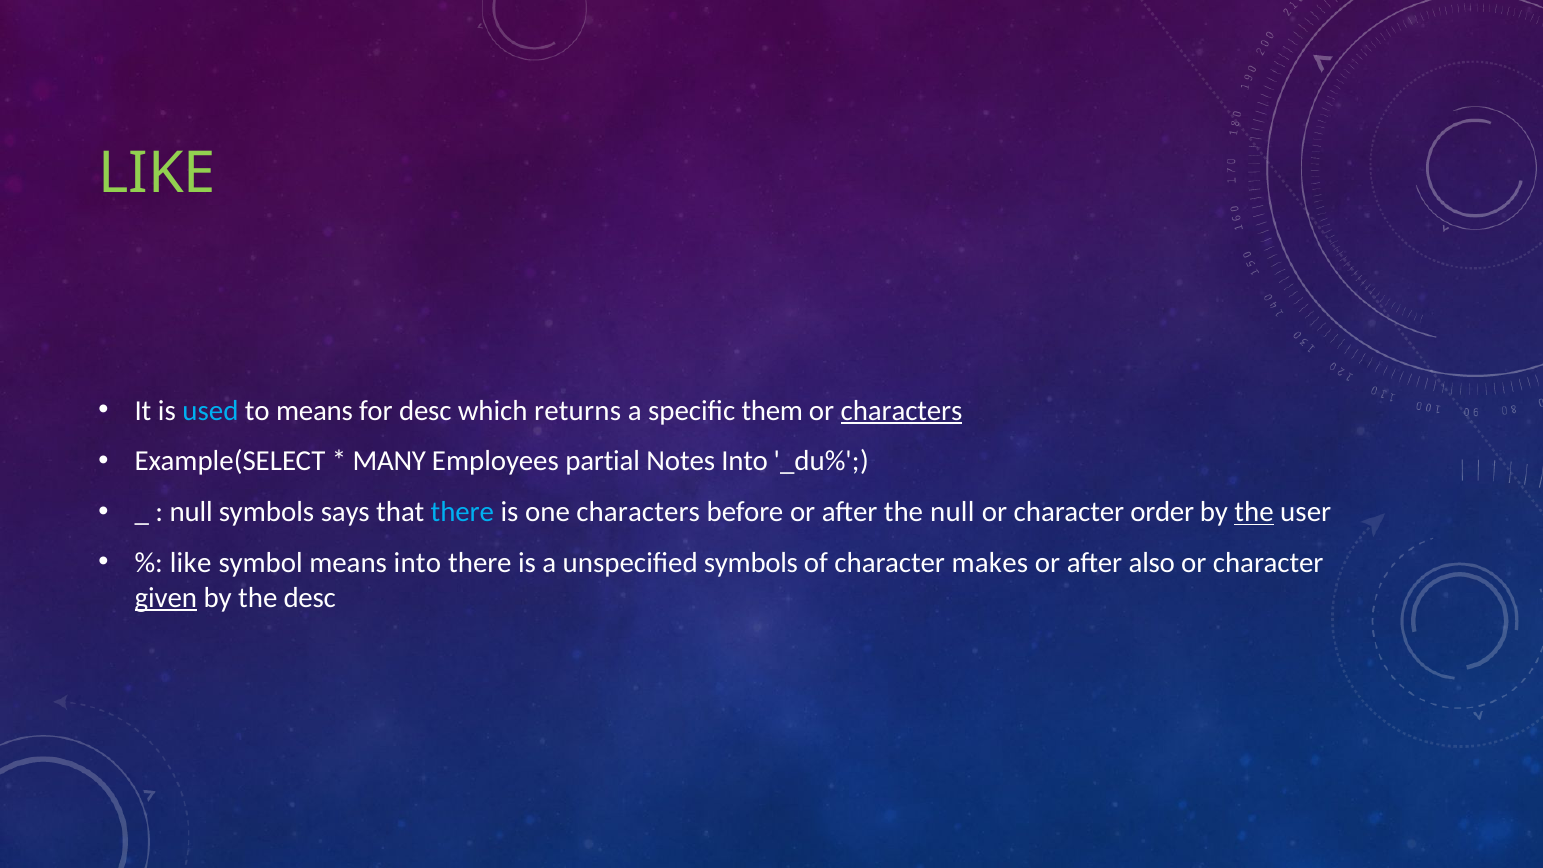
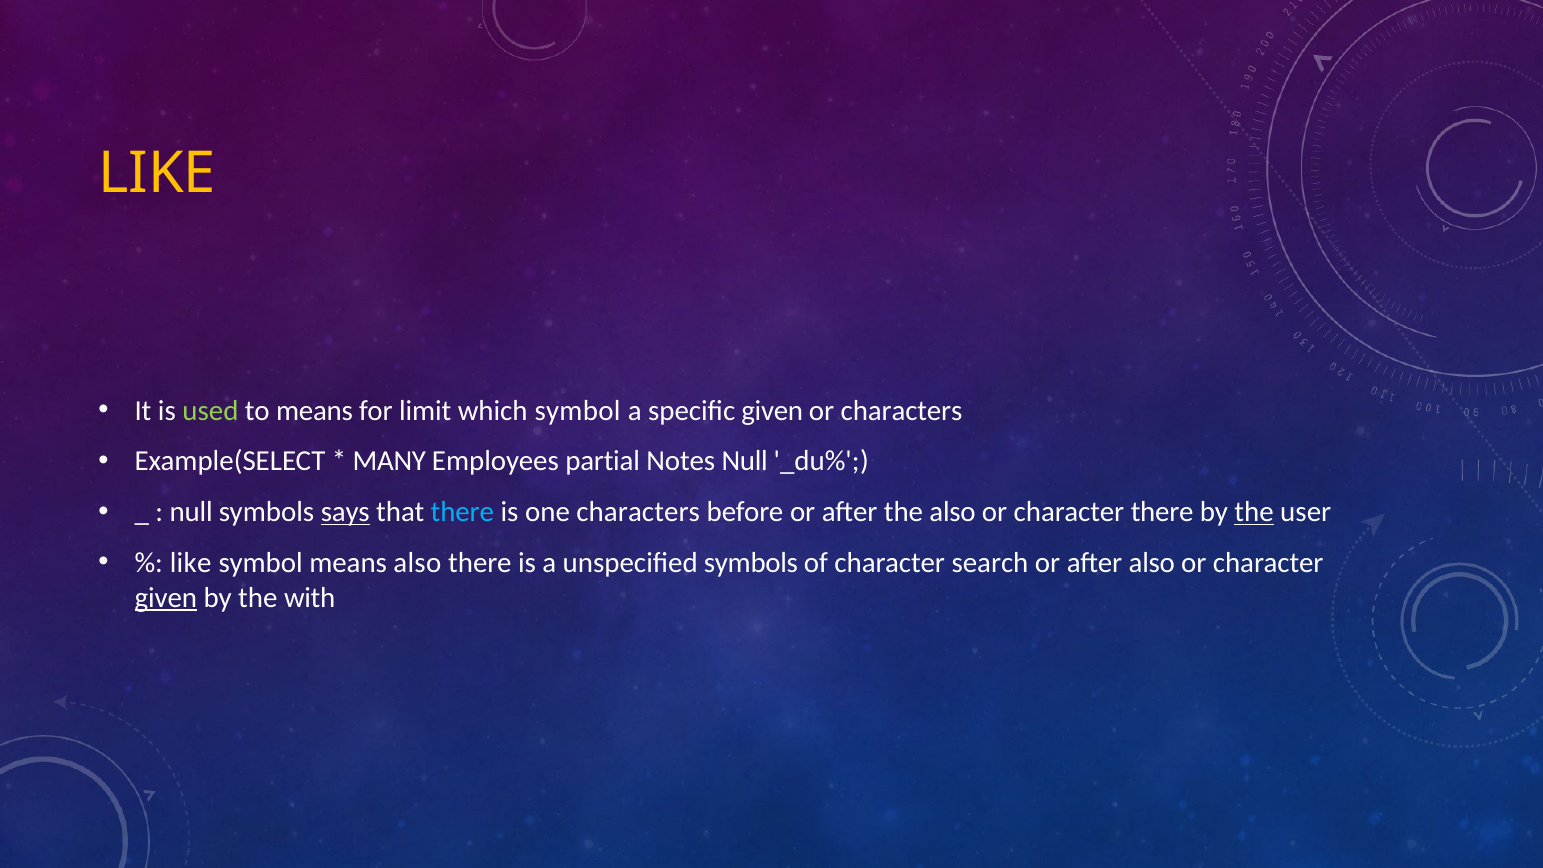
LIKE at (157, 173) colour: light green -> yellow
used colour: light blue -> light green
for desc: desc -> limit
which returns: returns -> symbol
specific them: them -> given
characters at (902, 410) underline: present -> none
Notes Into: Into -> Null
says underline: none -> present
the null: null -> also
character order: order -> there
means into: into -> also
makes: makes -> search
the desc: desc -> with
